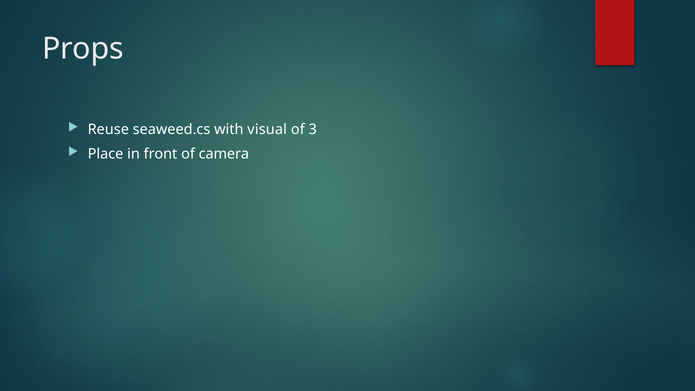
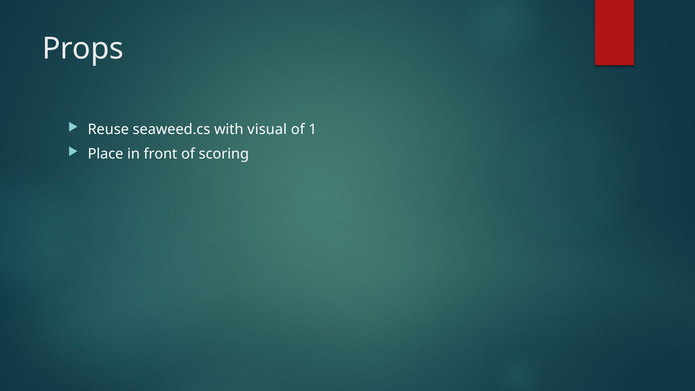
3: 3 -> 1
camera: camera -> scoring
